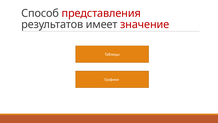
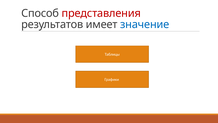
значение colour: red -> blue
